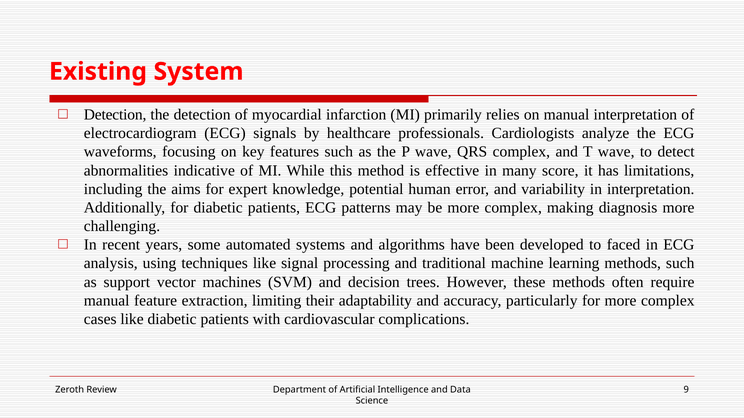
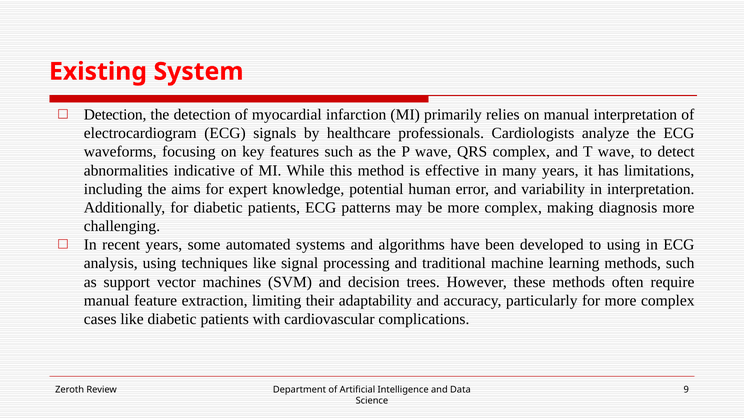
many score: score -> years
to faced: faced -> using
